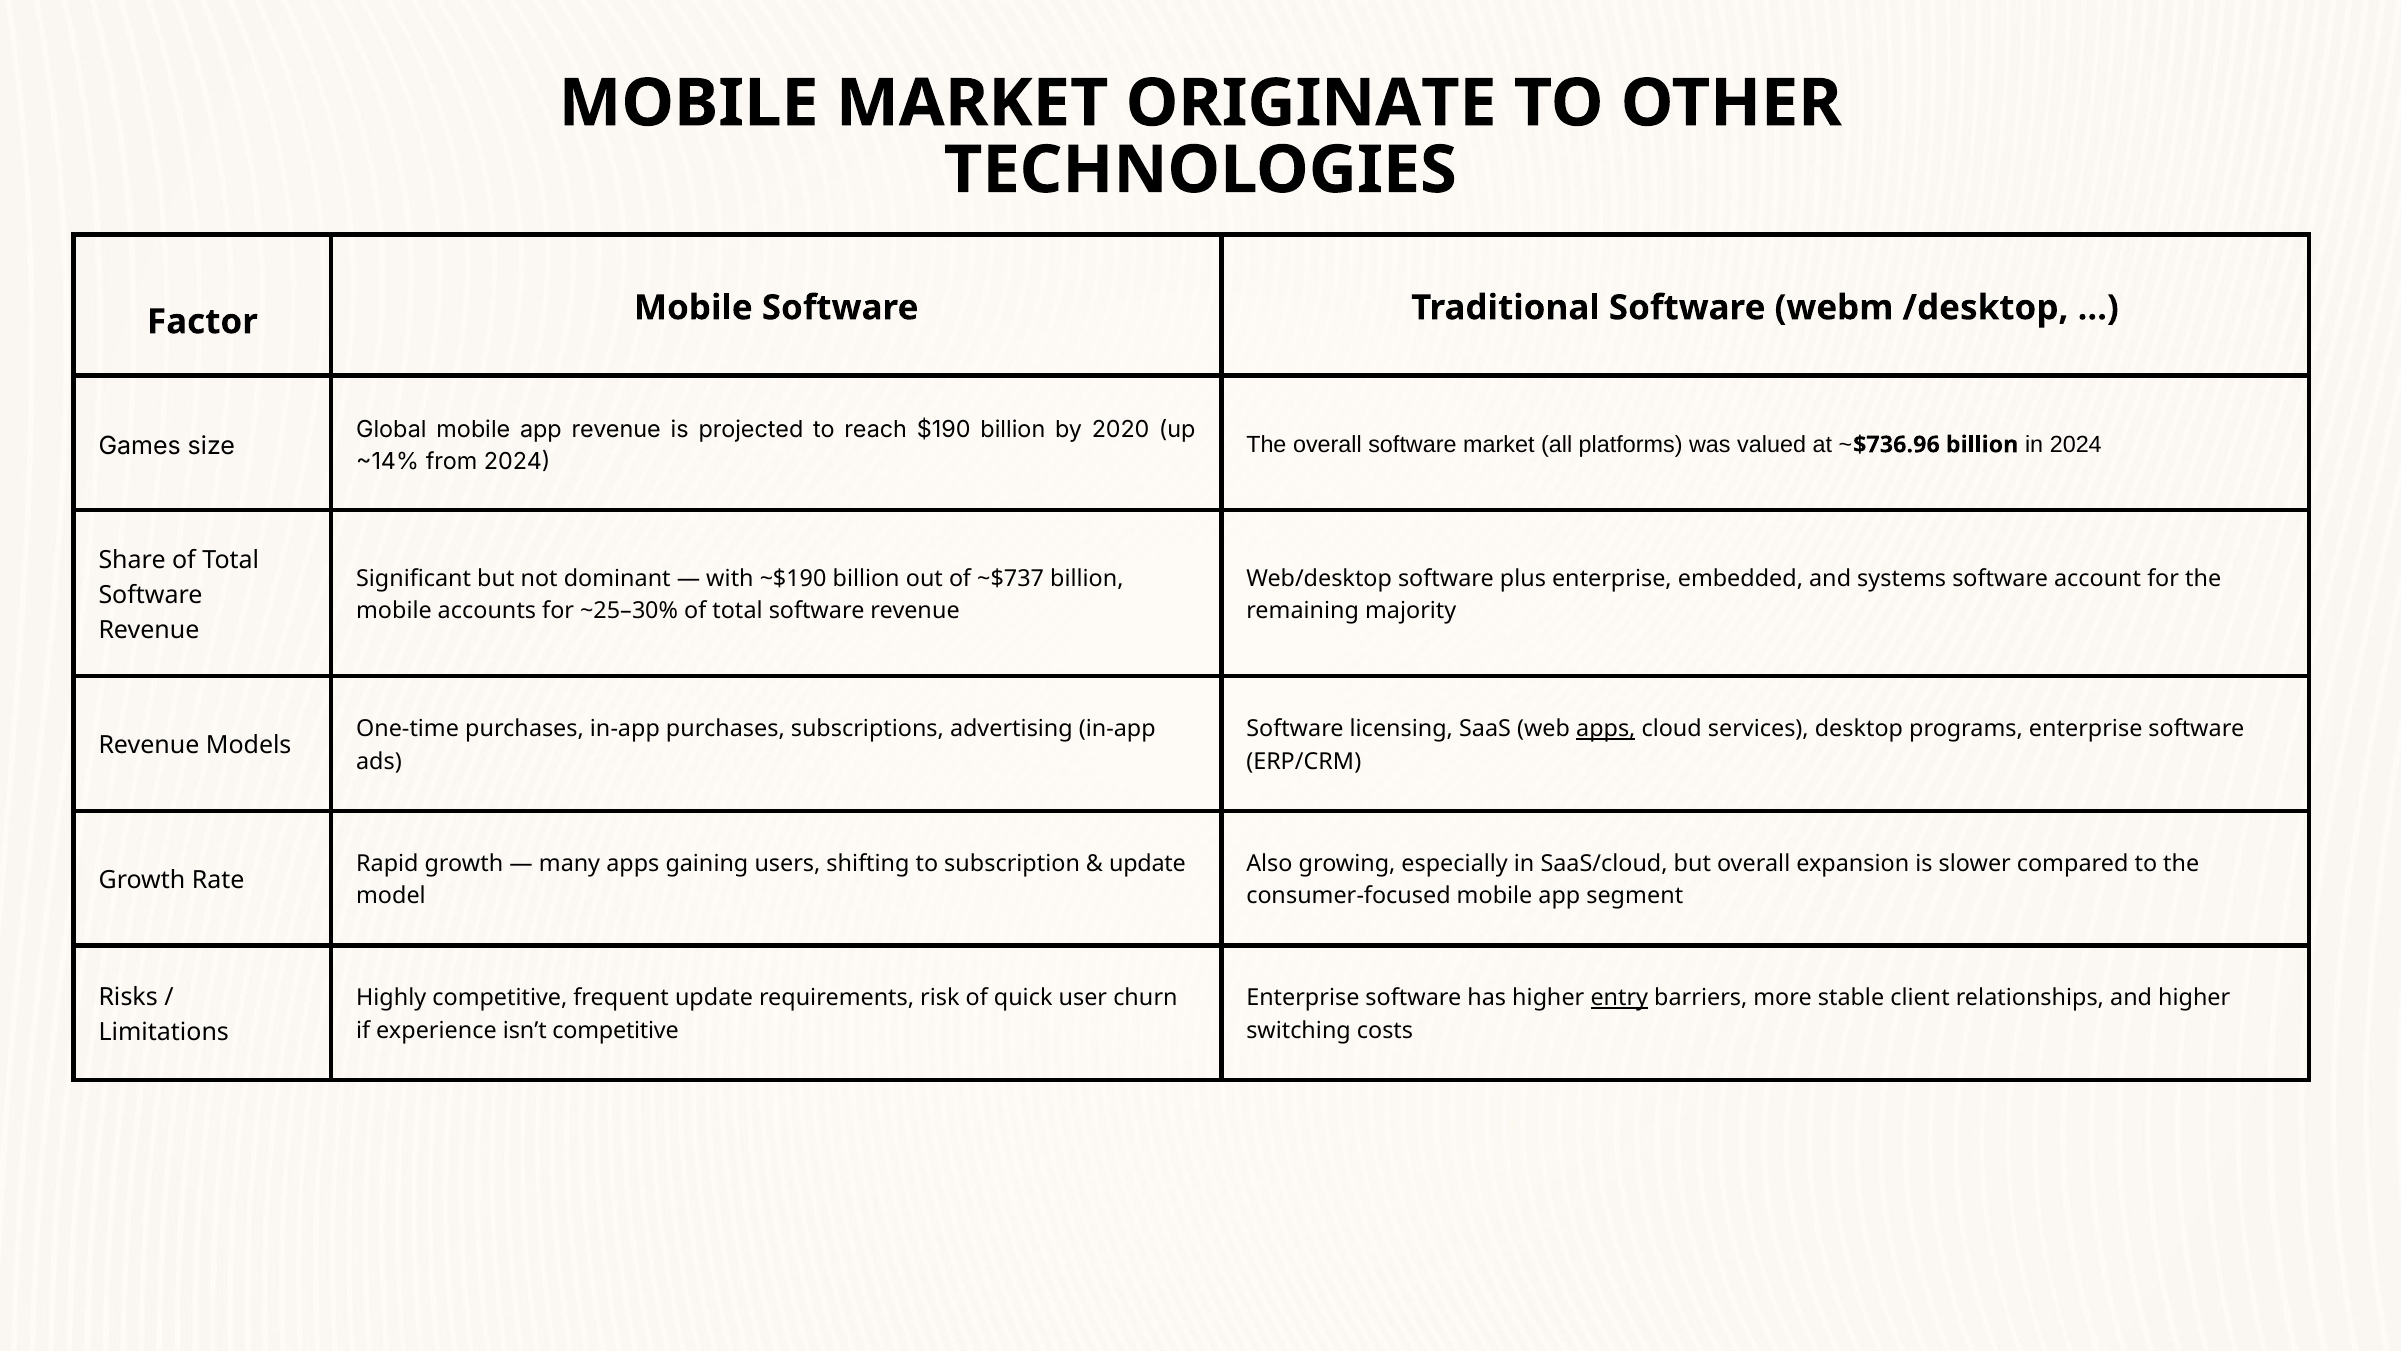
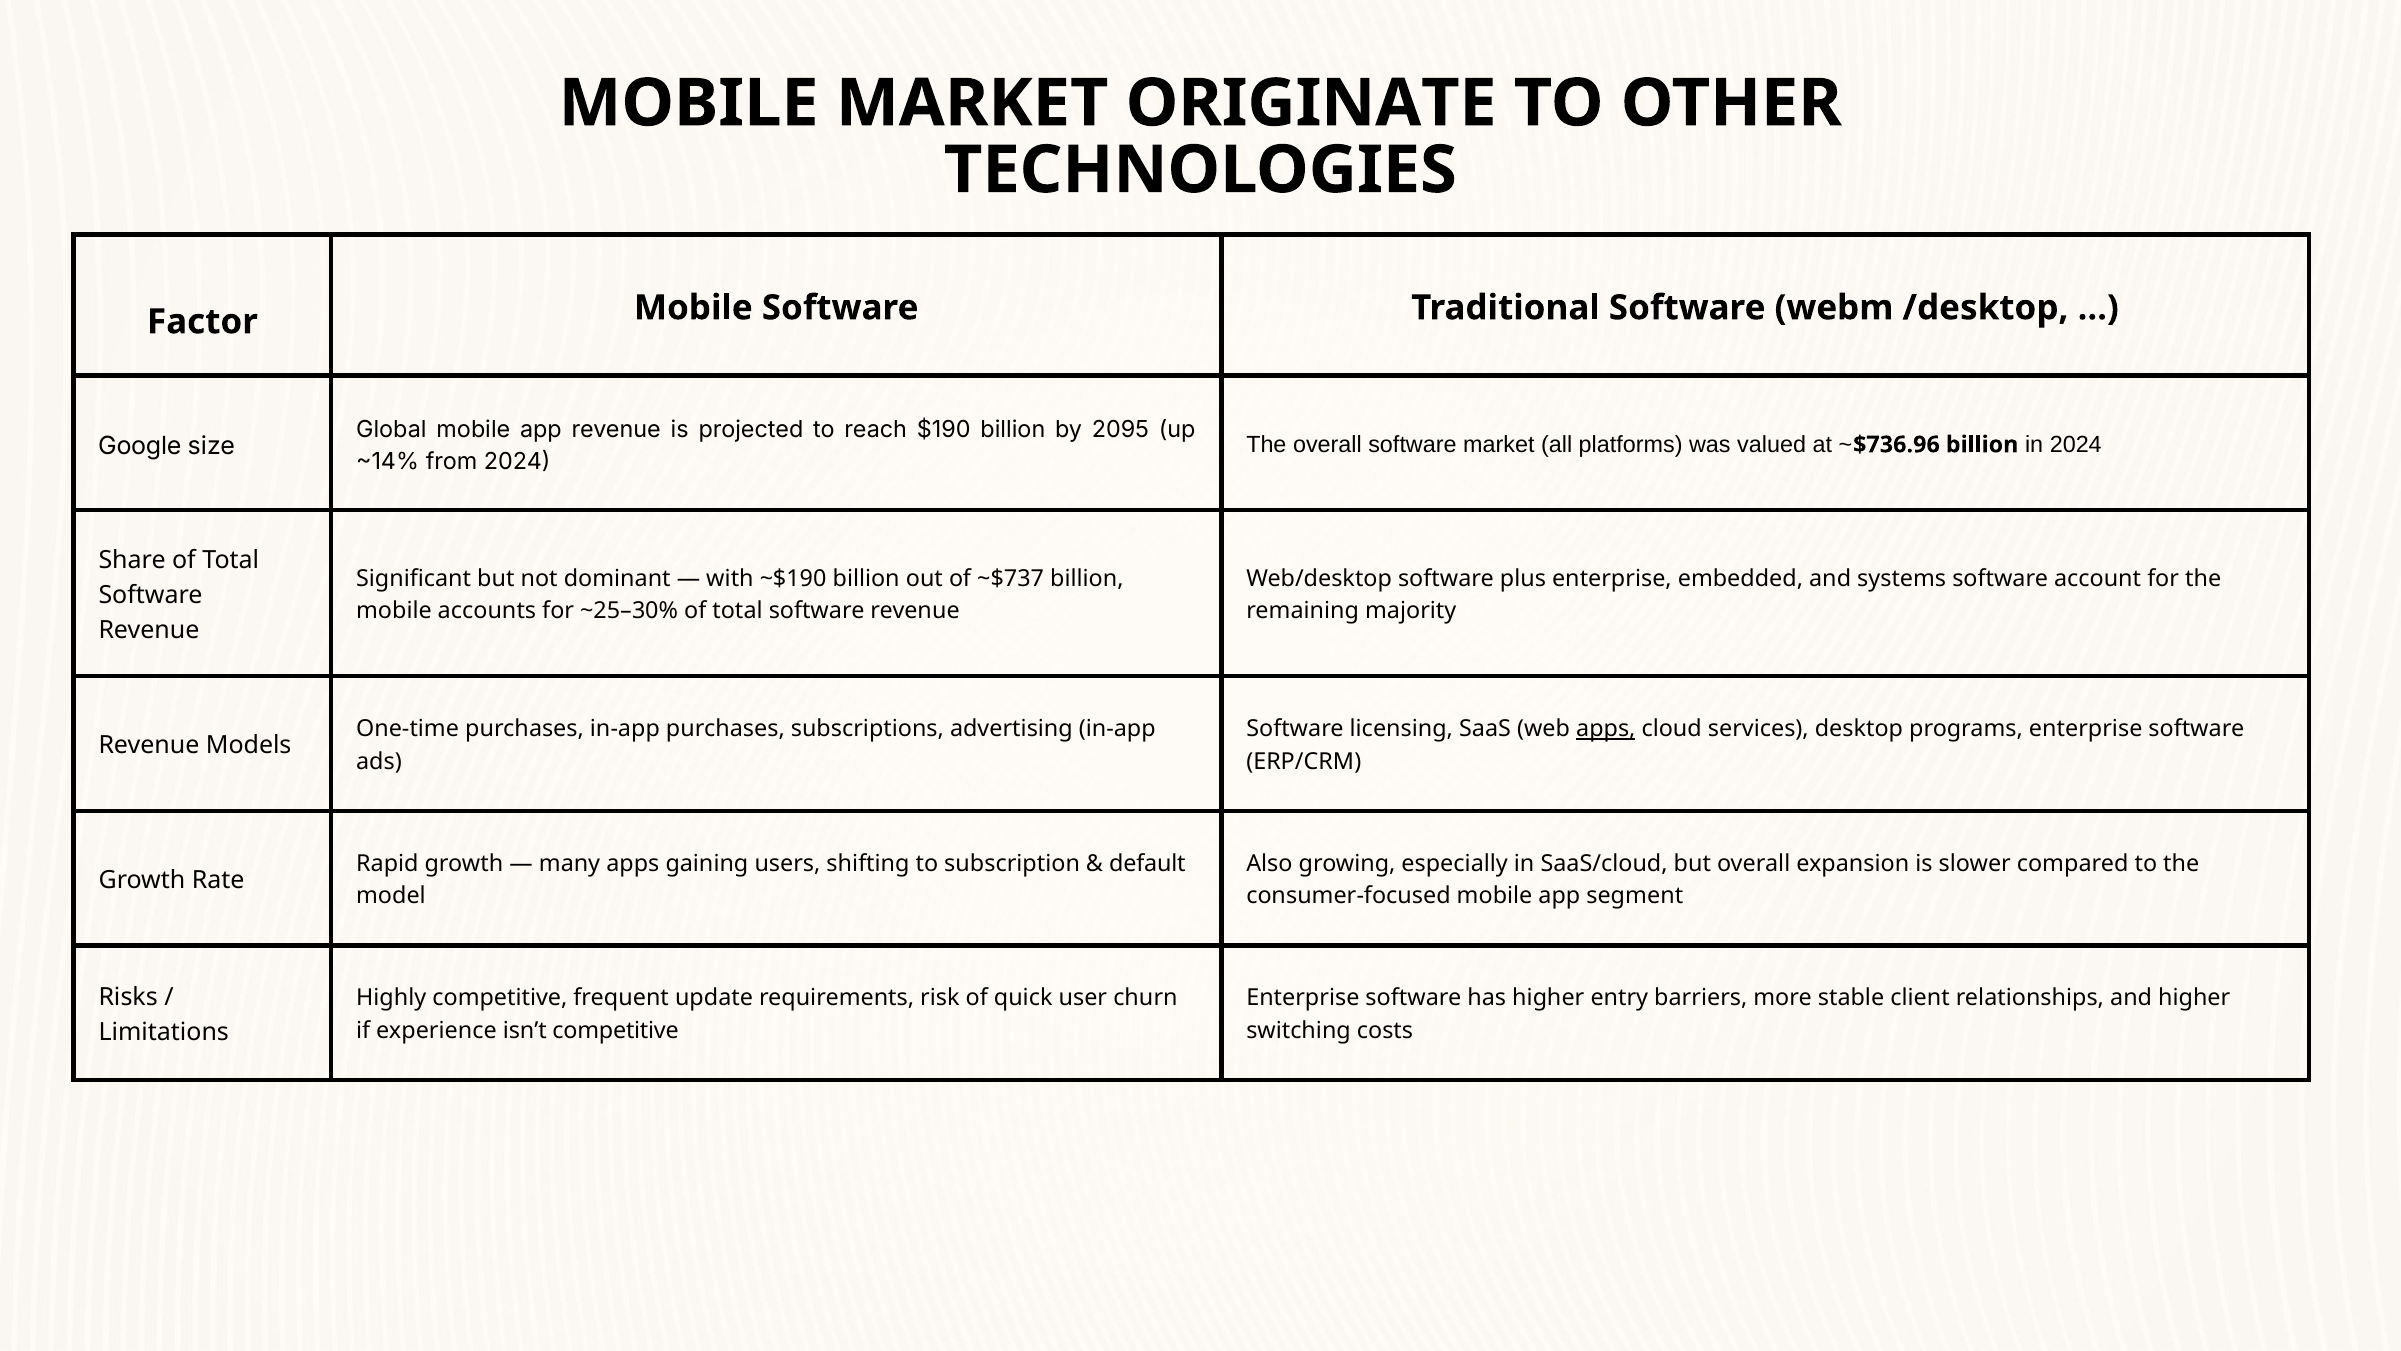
2020: 2020 -> 2095
Games: Games -> Google
update at (1147, 863): update -> default
entry underline: present -> none
